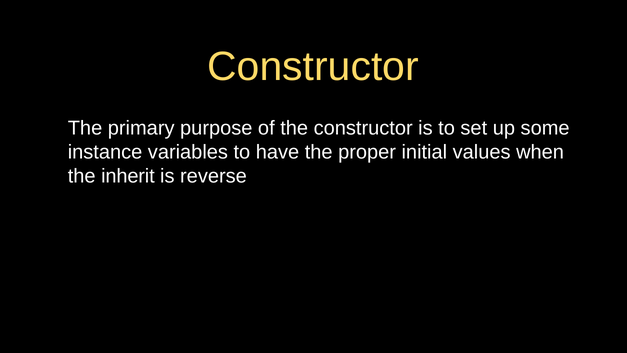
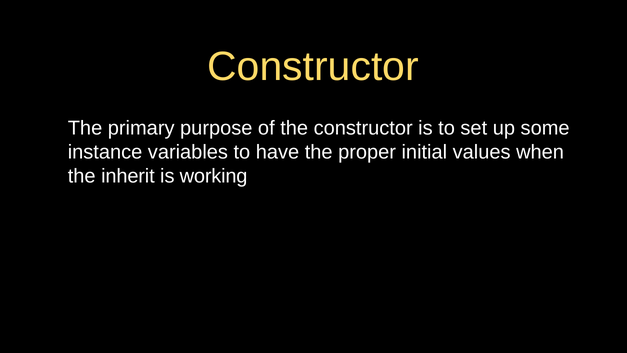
reverse: reverse -> working
